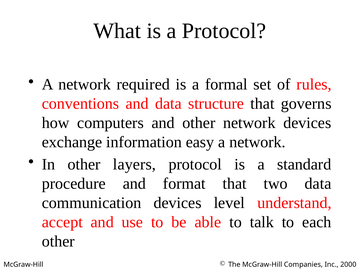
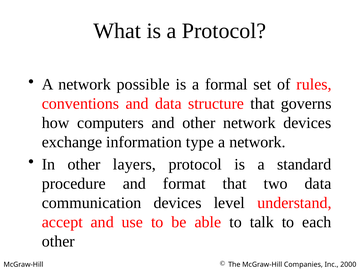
required: required -> possible
easy: easy -> type
